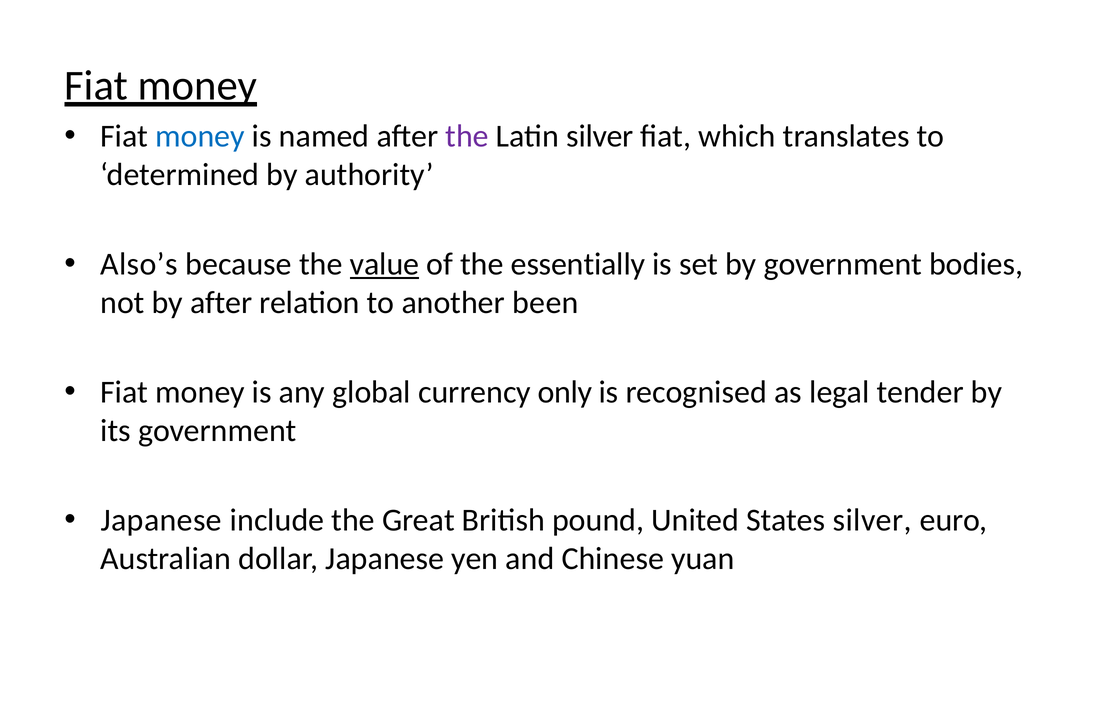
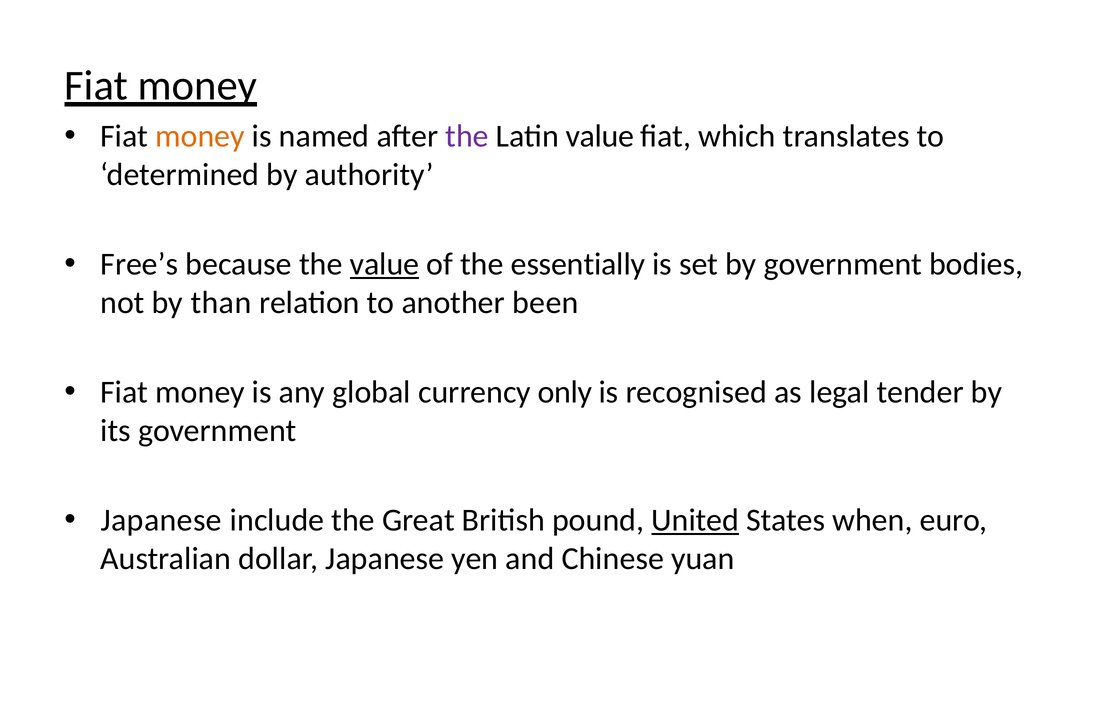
money at (200, 136) colour: blue -> orange
Latin silver: silver -> value
Also’s: Also’s -> Free’s
by after: after -> than
United underline: none -> present
States silver: silver -> when
